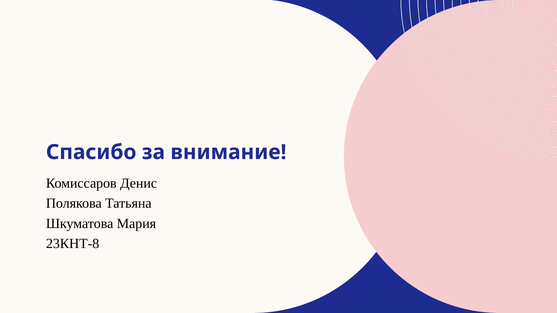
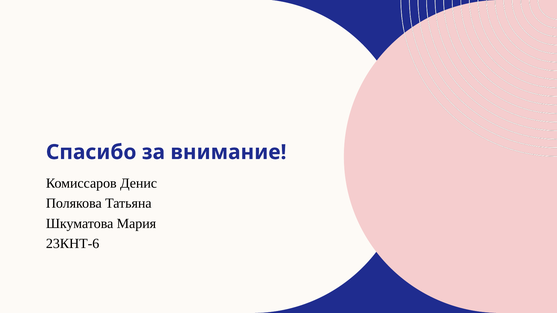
23КНТ-8: 23КНТ-8 -> 23КНТ-6
